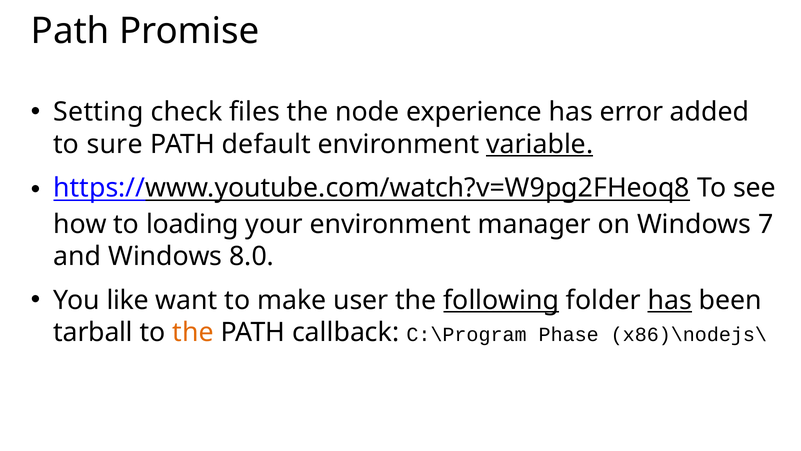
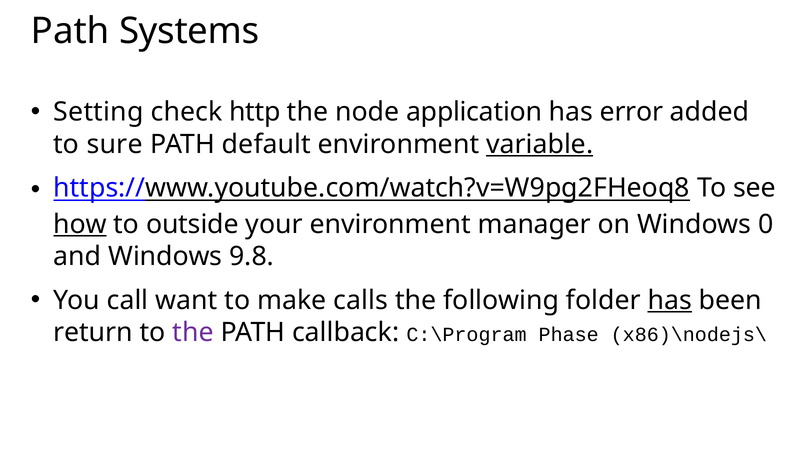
Promise: Promise -> Systems
files: files -> http
experience: experience -> application
how underline: none -> present
loading: loading -> outside
7: 7 -> 0
8.0: 8.0 -> 9.8
like: like -> call
user: user -> calls
following underline: present -> none
tarball: tarball -> return
the at (193, 332) colour: orange -> purple
